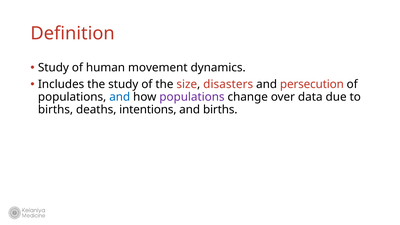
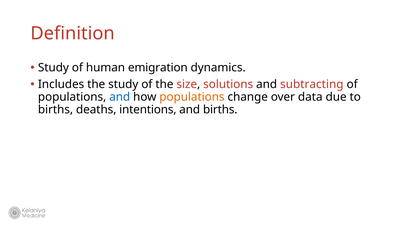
movement: movement -> emigration
disasters: disasters -> solutions
persecution: persecution -> subtracting
populations at (192, 97) colour: purple -> orange
